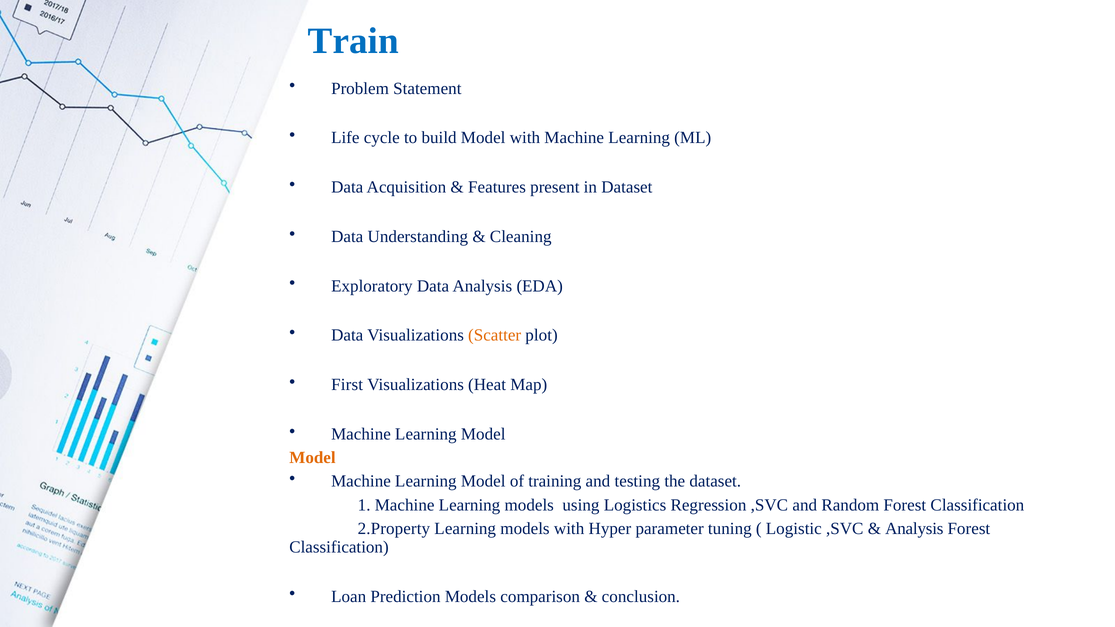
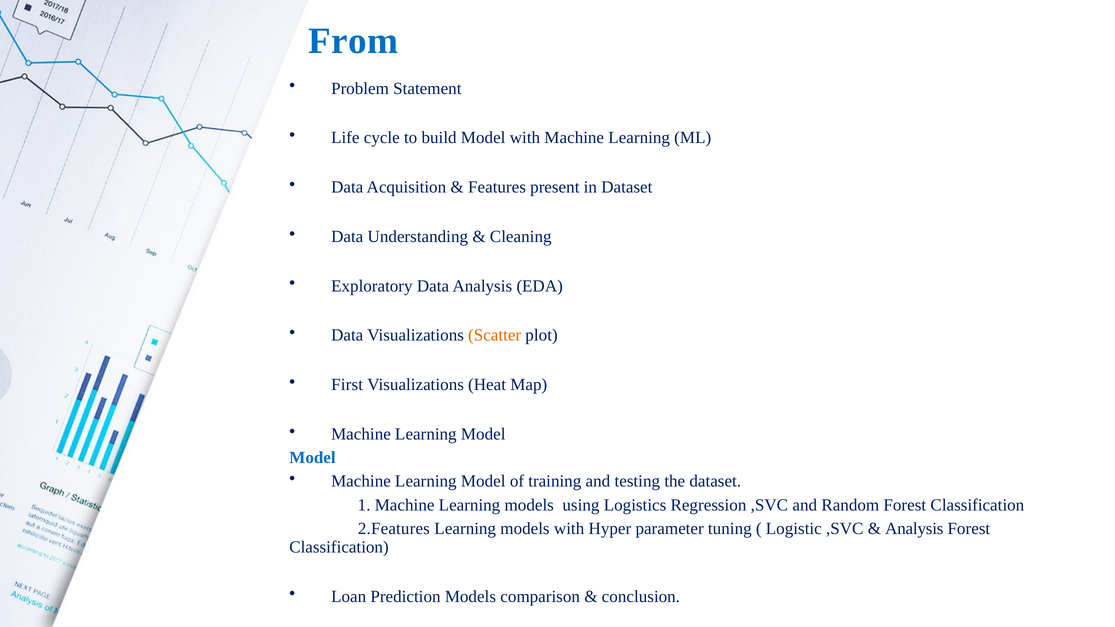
Train: Train -> From
Model at (312, 458) colour: orange -> blue
2.Property: 2.Property -> 2.Features
